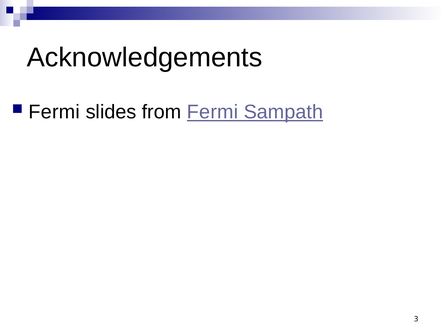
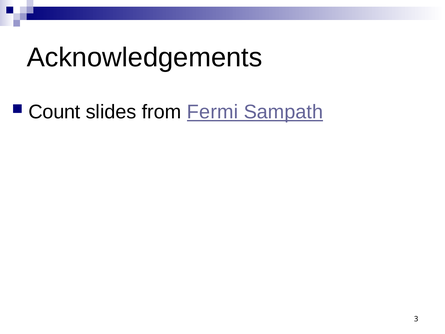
Fermi at (54, 112): Fermi -> Count
